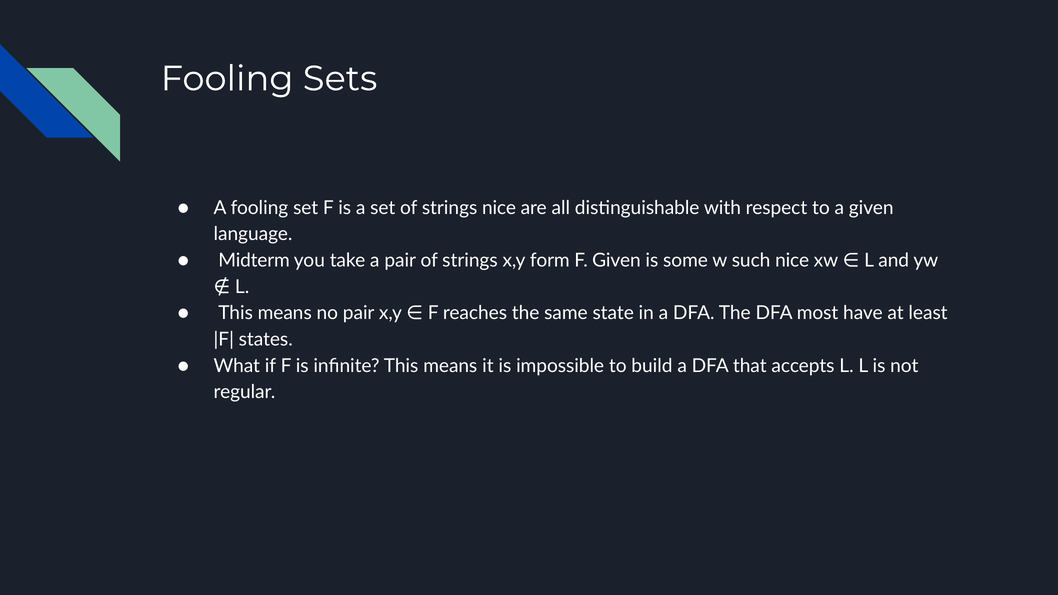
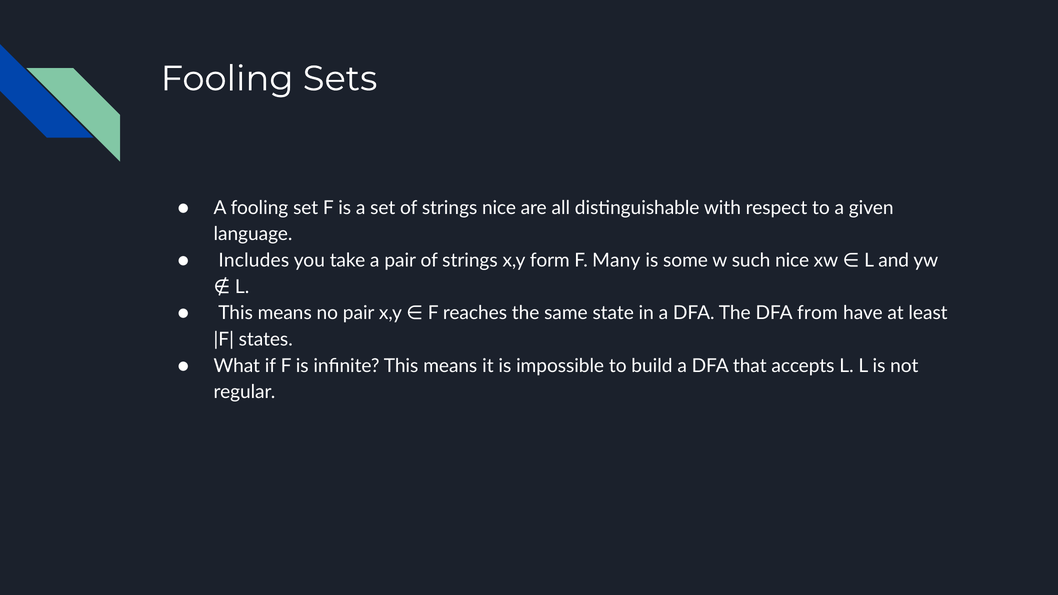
Midterm: Midterm -> Includes
F Given: Given -> Many
most: most -> from
